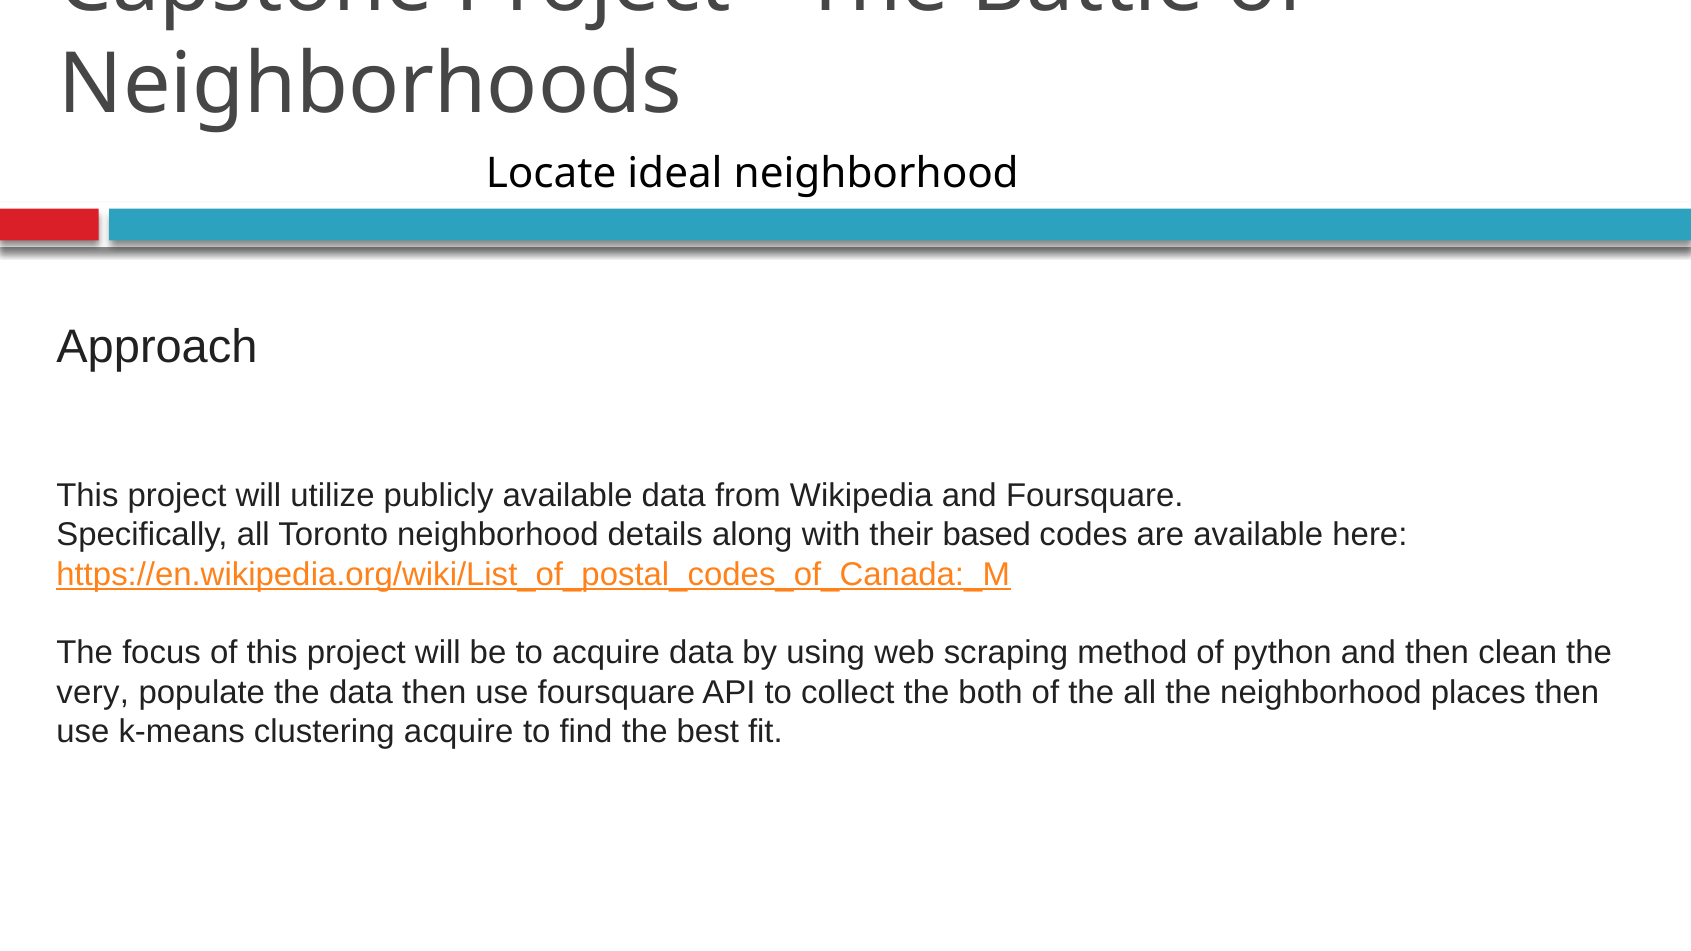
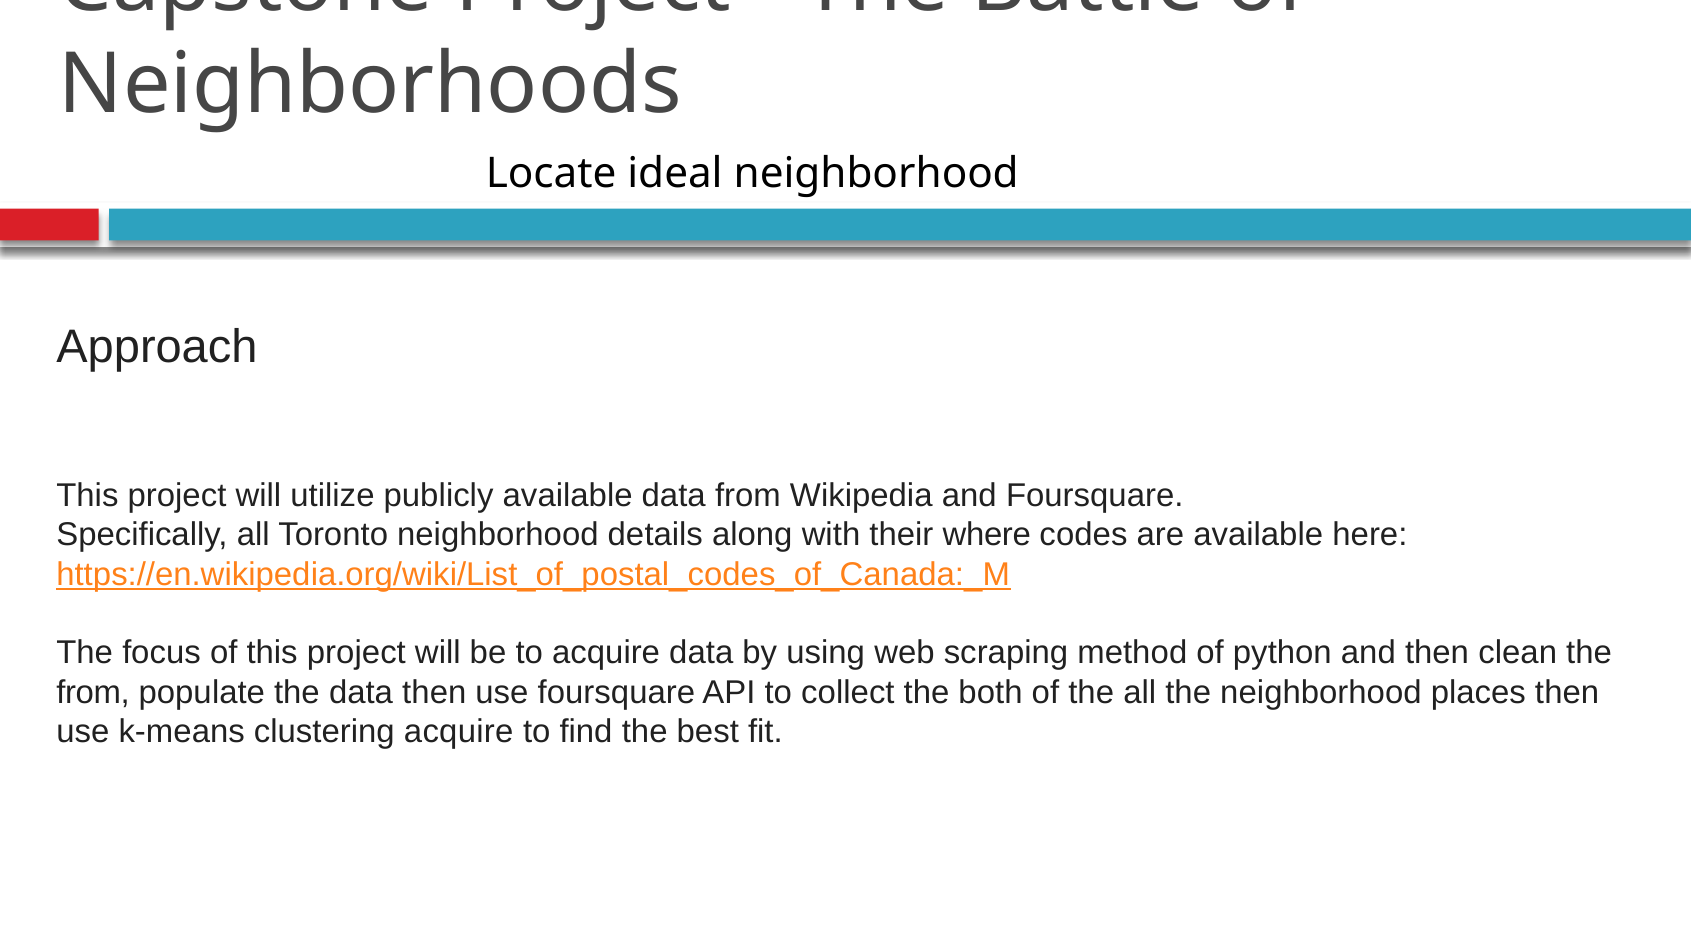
based: based -> where
very at (93, 693): very -> from
